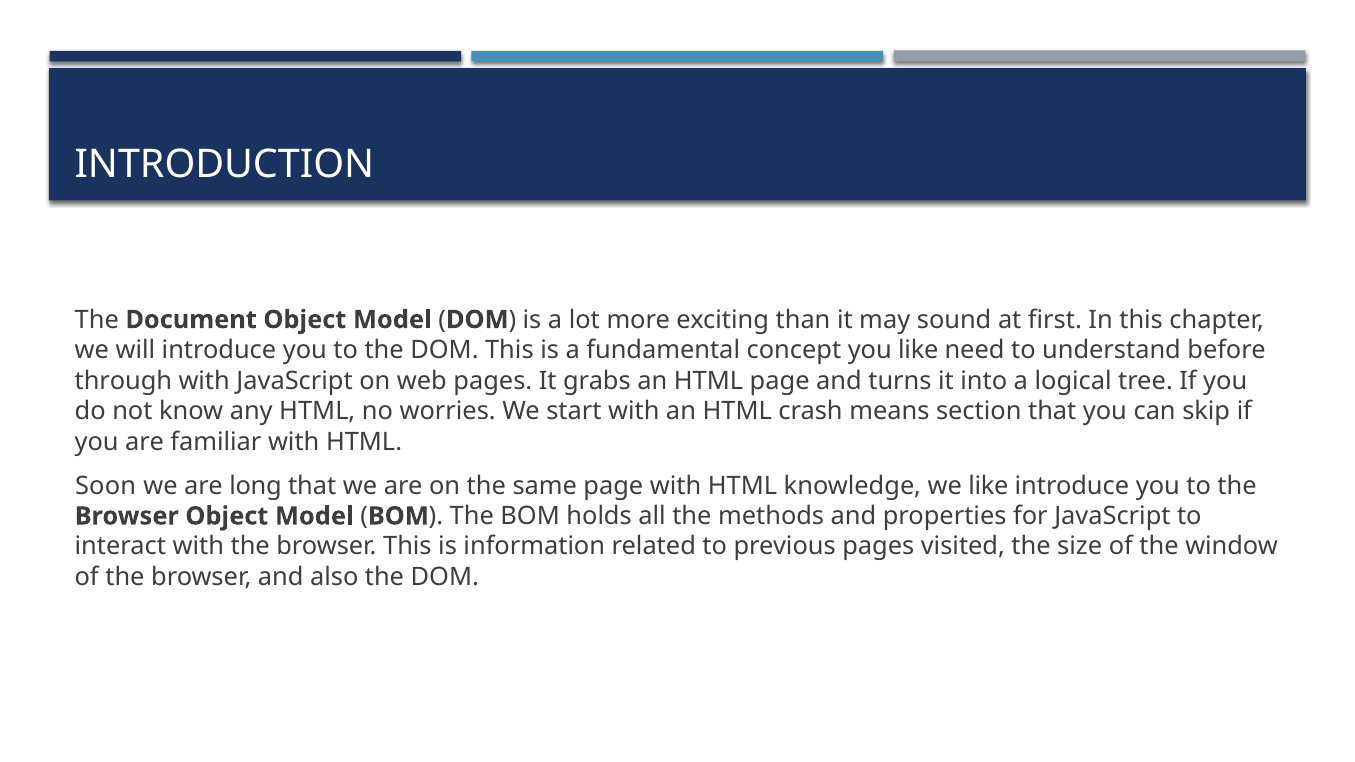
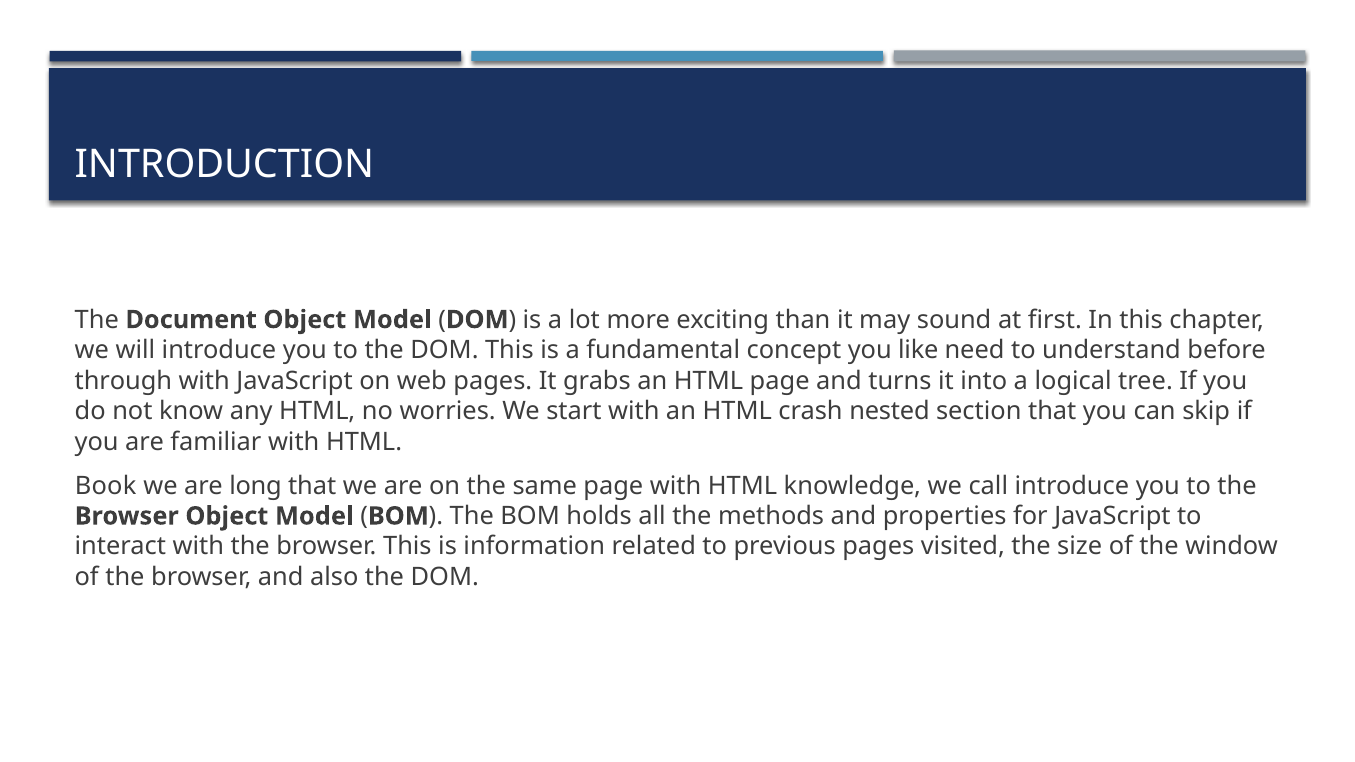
means: means -> nested
Soon: Soon -> Book
we like: like -> call
